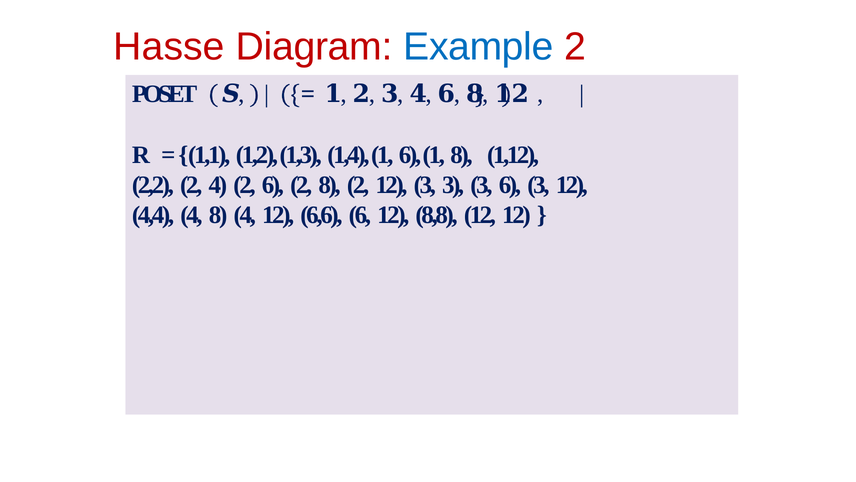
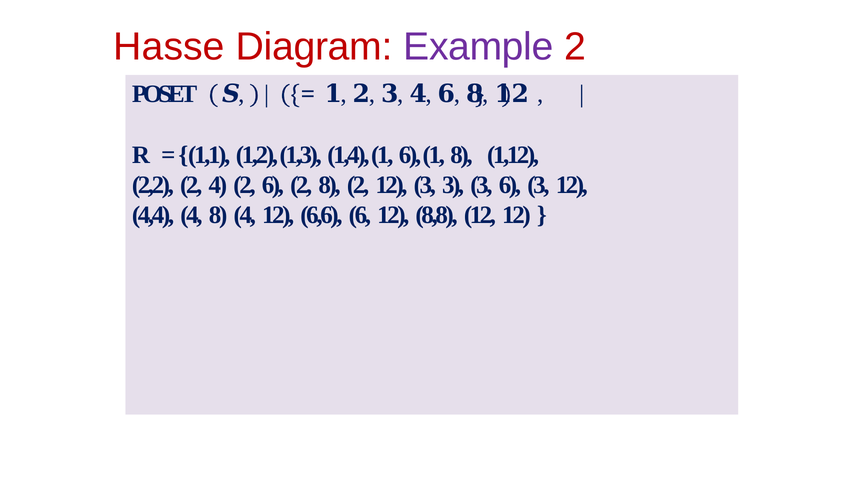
Example colour: blue -> purple
